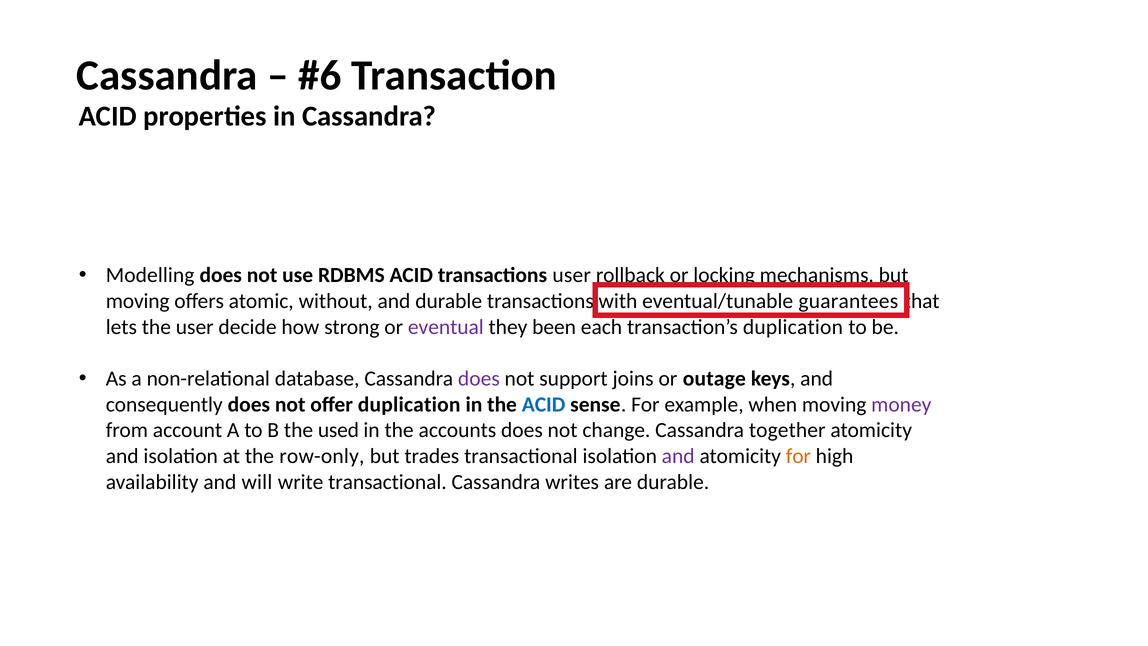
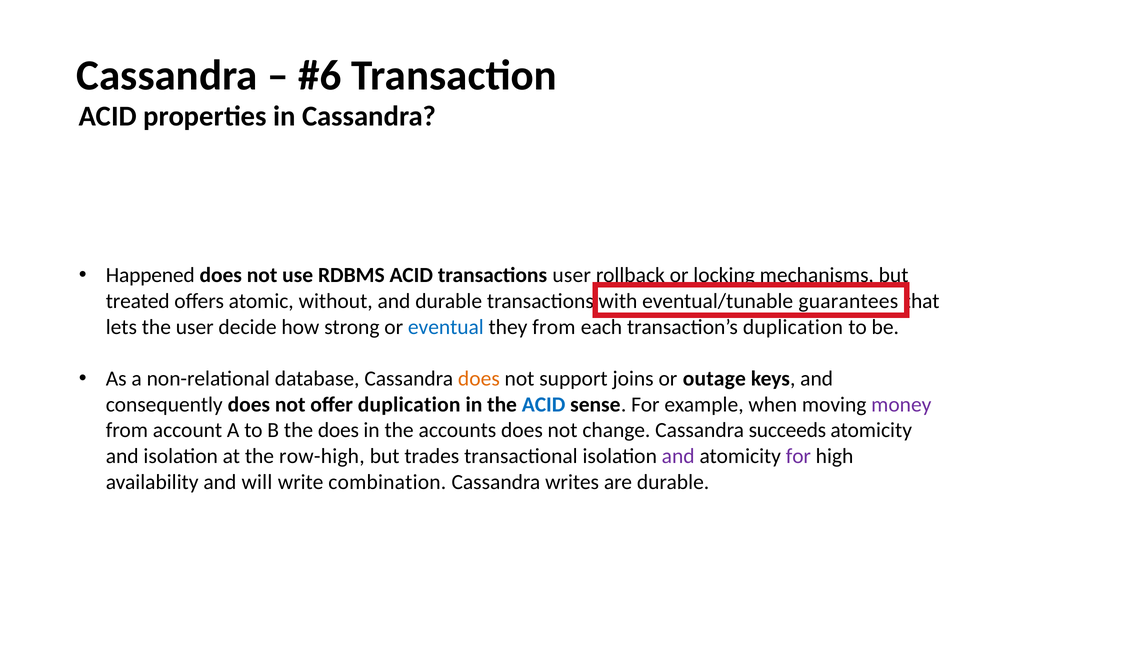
Modelling: Modelling -> Happened
moving at (138, 301): moving -> treated
eventual colour: purple -> blue
they been: been -> from
does at (479, 378) colour: purple -> orange
the used: used -> does
together: together -> succeeds
row-only: row-only -> row-high
for at (798, 456) colour: orange -> purple
write transactional: transactional -> combination
